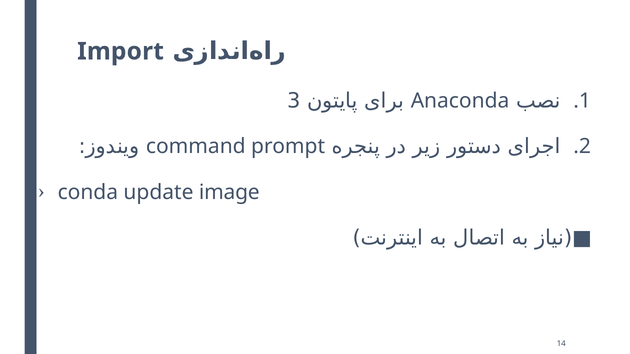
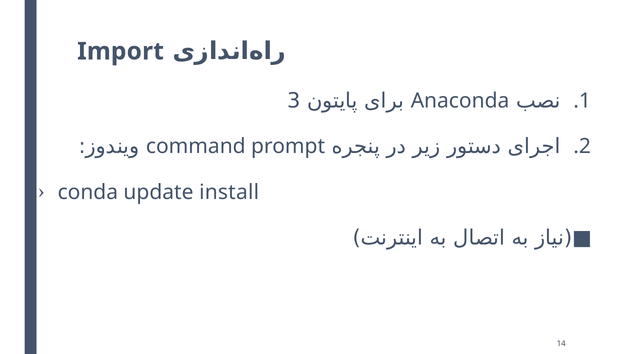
image: image -> install
